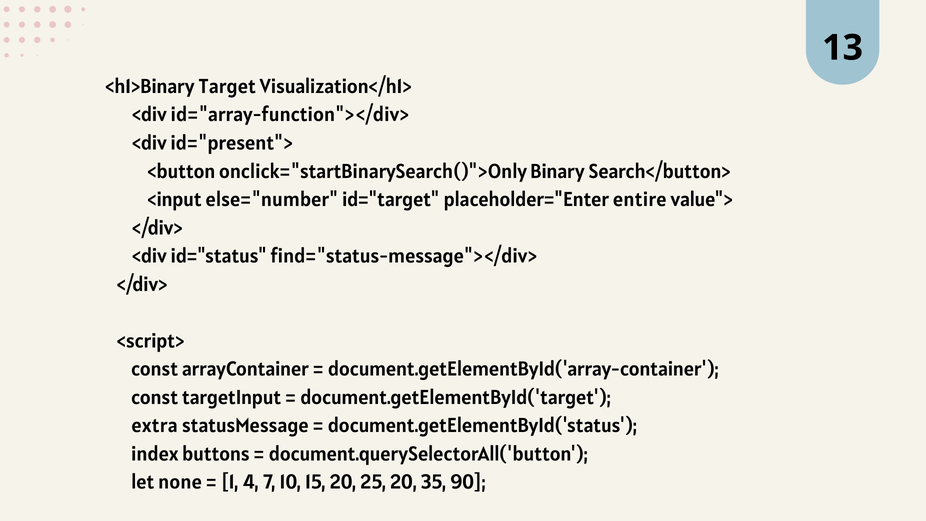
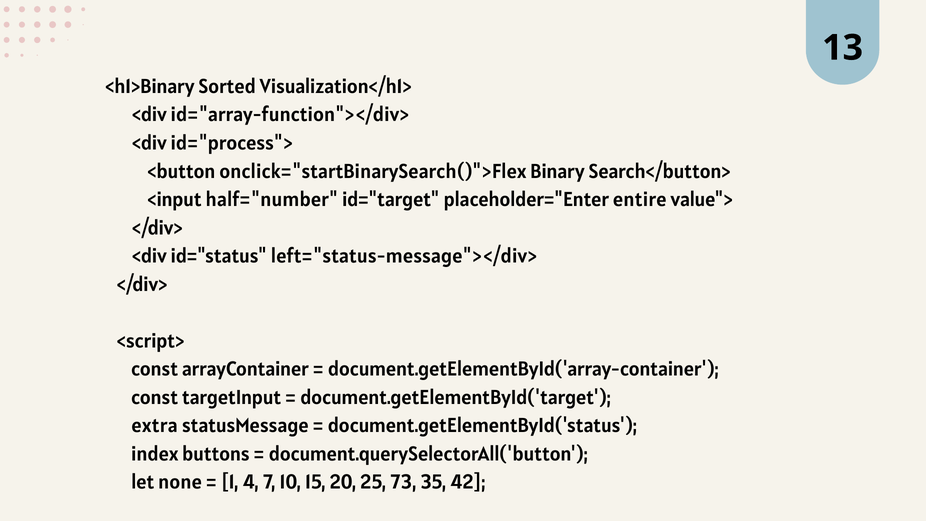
Target: Target -> Sorted
id="present">: id="present"> -> id="process">
onclick="startBinarySearch()">Only: onclick="startBinarySearch()">Only -> onclick="startBinarySearch()">Flex
else="number: else="number -> half="number
find="status-message"></div>: find="status-message"></div> -> left="status-message"></div>
25 20: 20 -> 73
90: 90 -> 42
